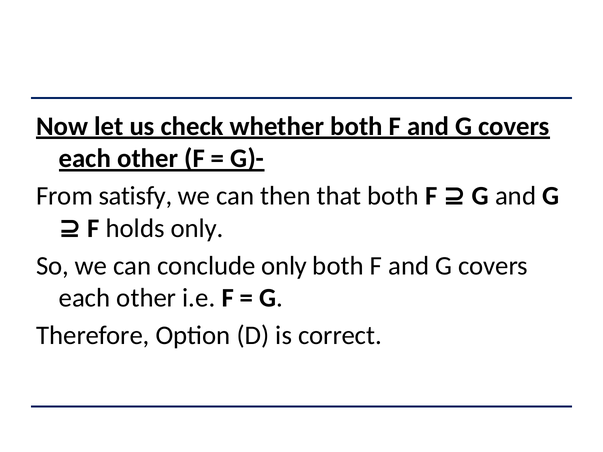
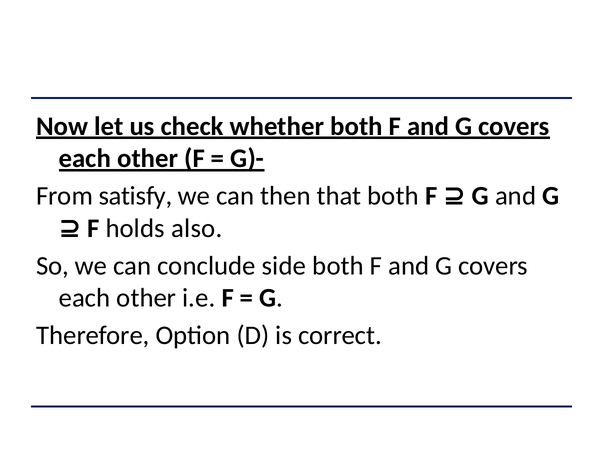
holds only: only -> also
conclude only: only -> side
